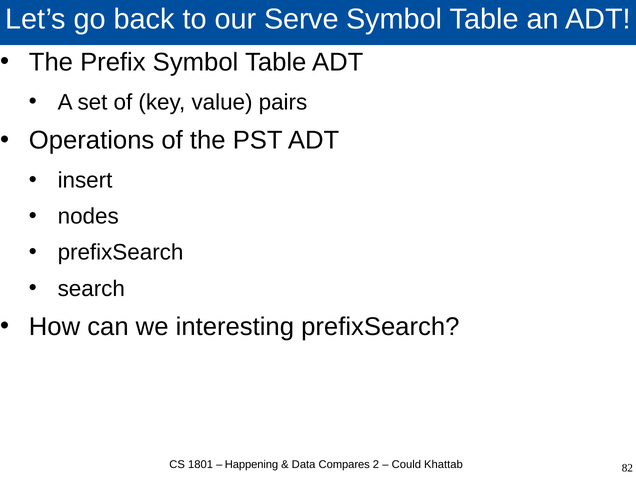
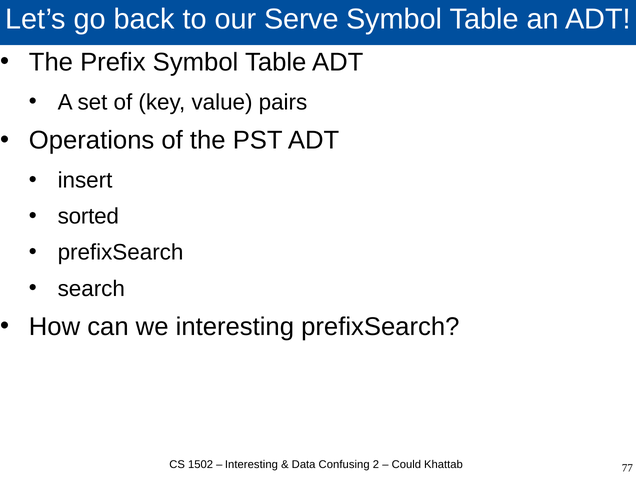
nodes: nodes -> sorted
1801: 1801 -> 1502
Happening at (252, 465): Happening -> Interesting
Compares: Compares -> Confusing
82: 82 -> 77
